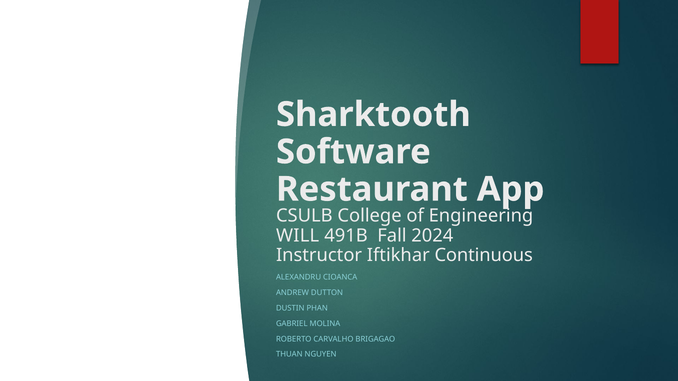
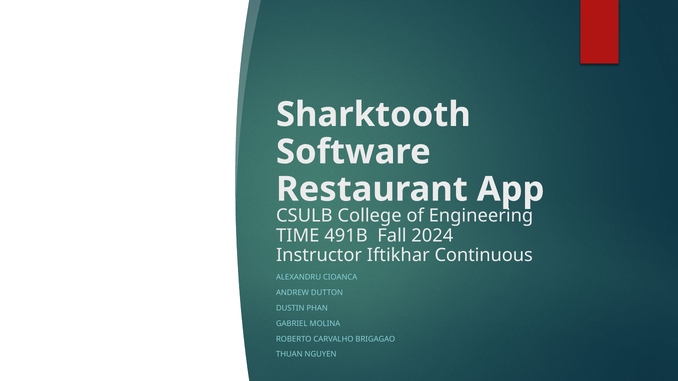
WILL: WILL -> TIME
